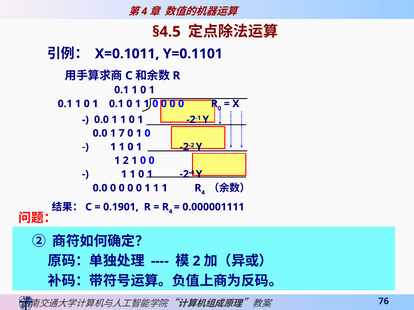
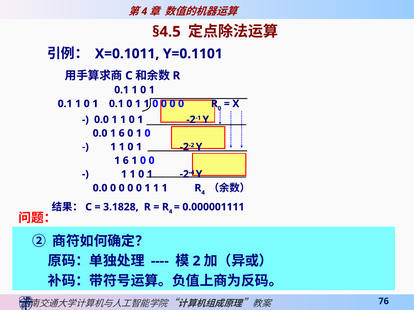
0.0 1 7: 7 -> 6
2 at (126, 161): 2 -> 6
0.1901: 0.1901 -> 3.1828
